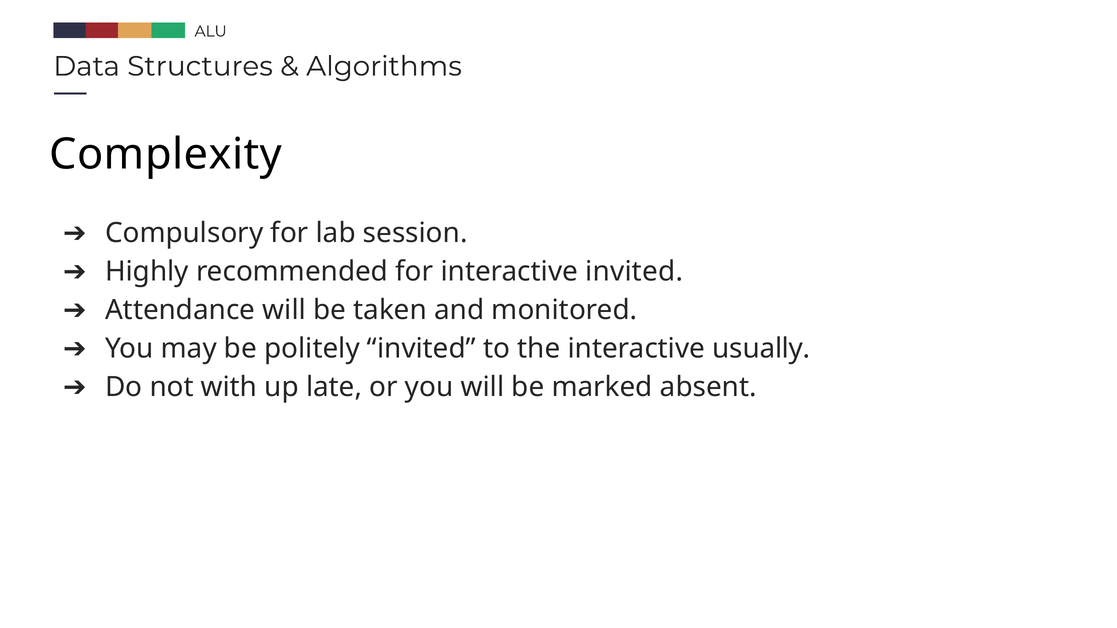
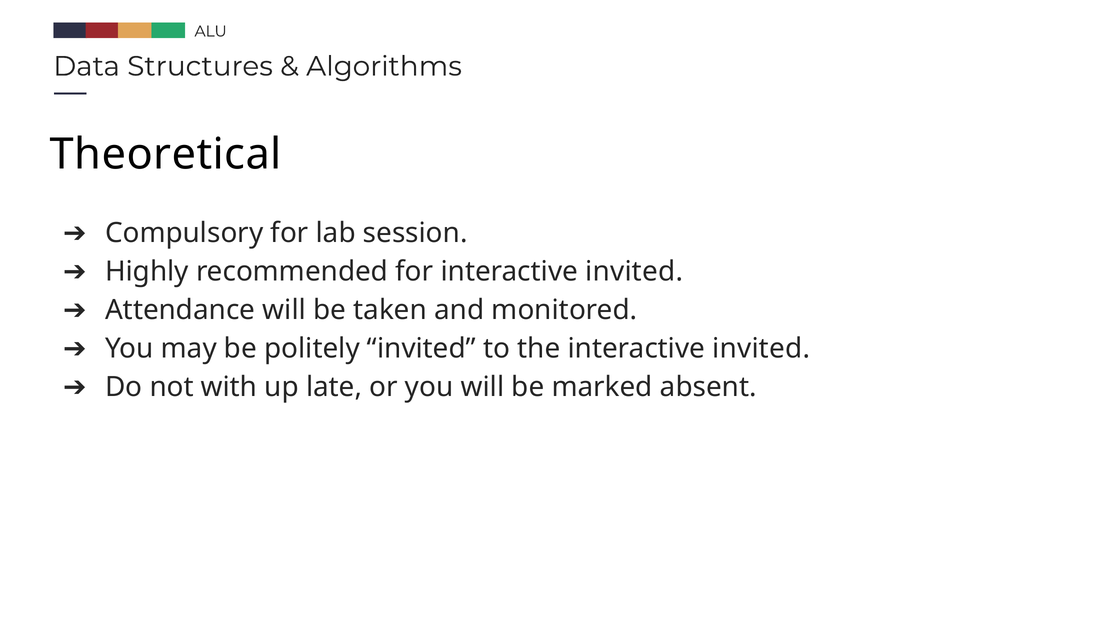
Complexity: Complexity -> Theoretical
the interactive usually: usually -> invited
